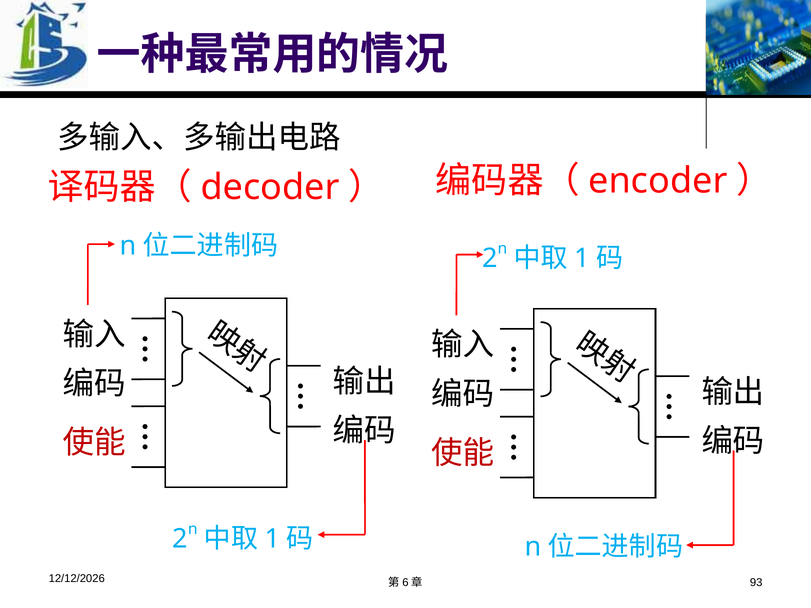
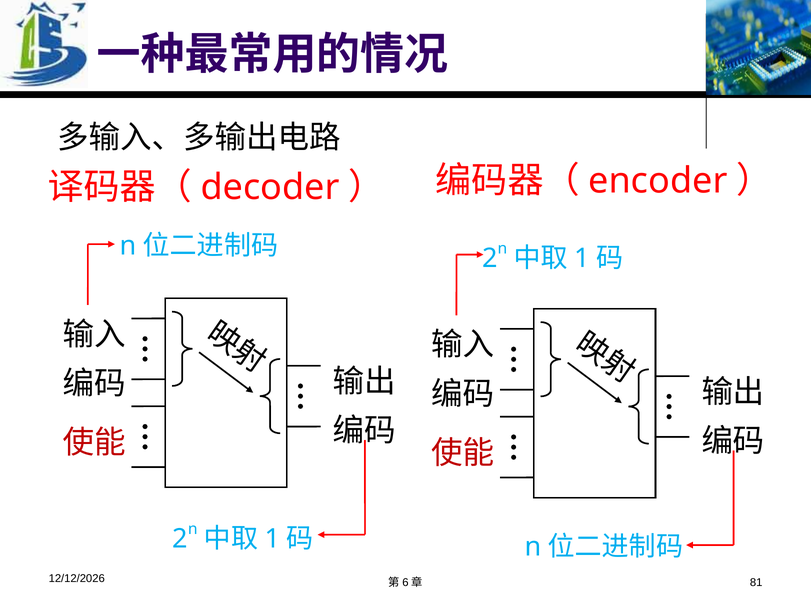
93: 93 -> 81
